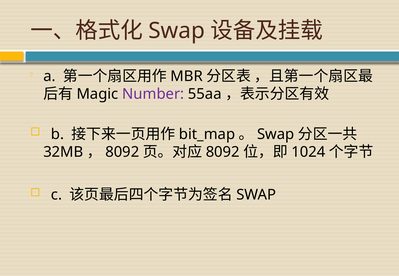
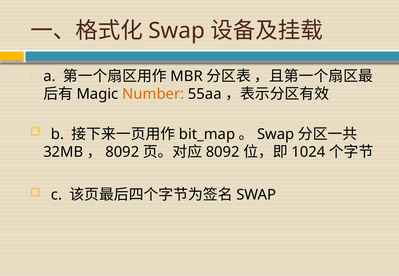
Number colour: purple -> orange
